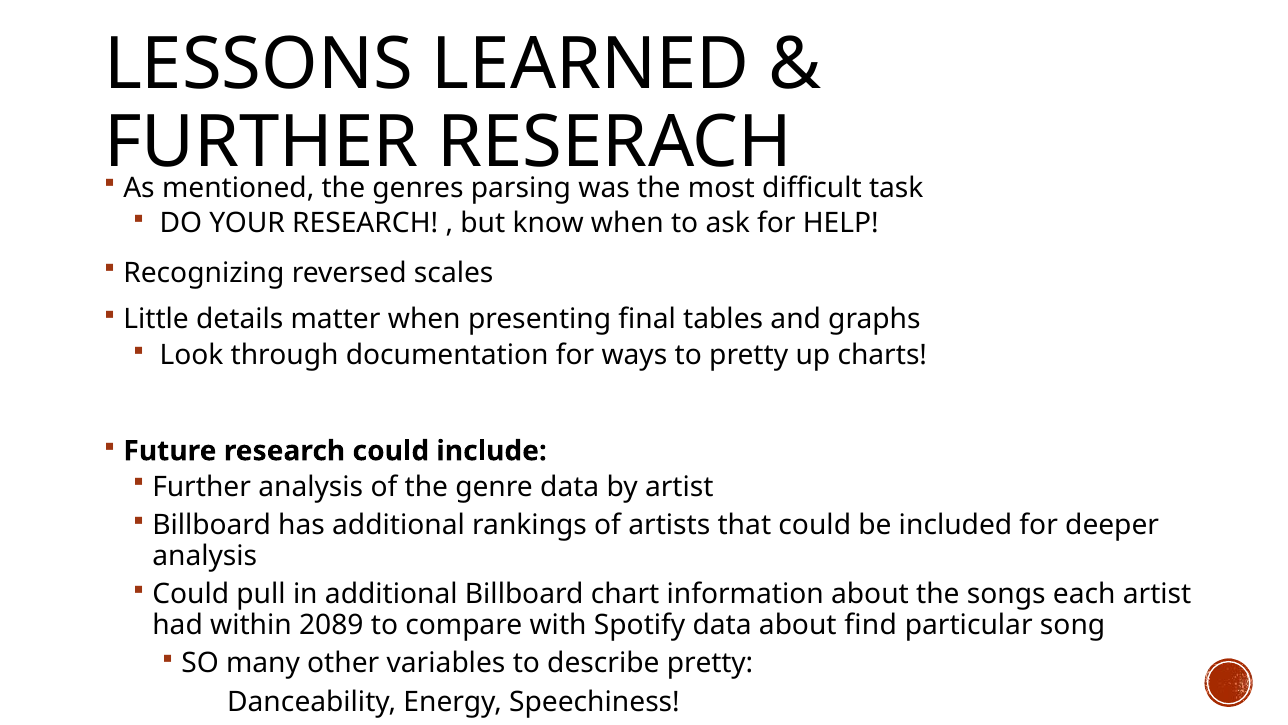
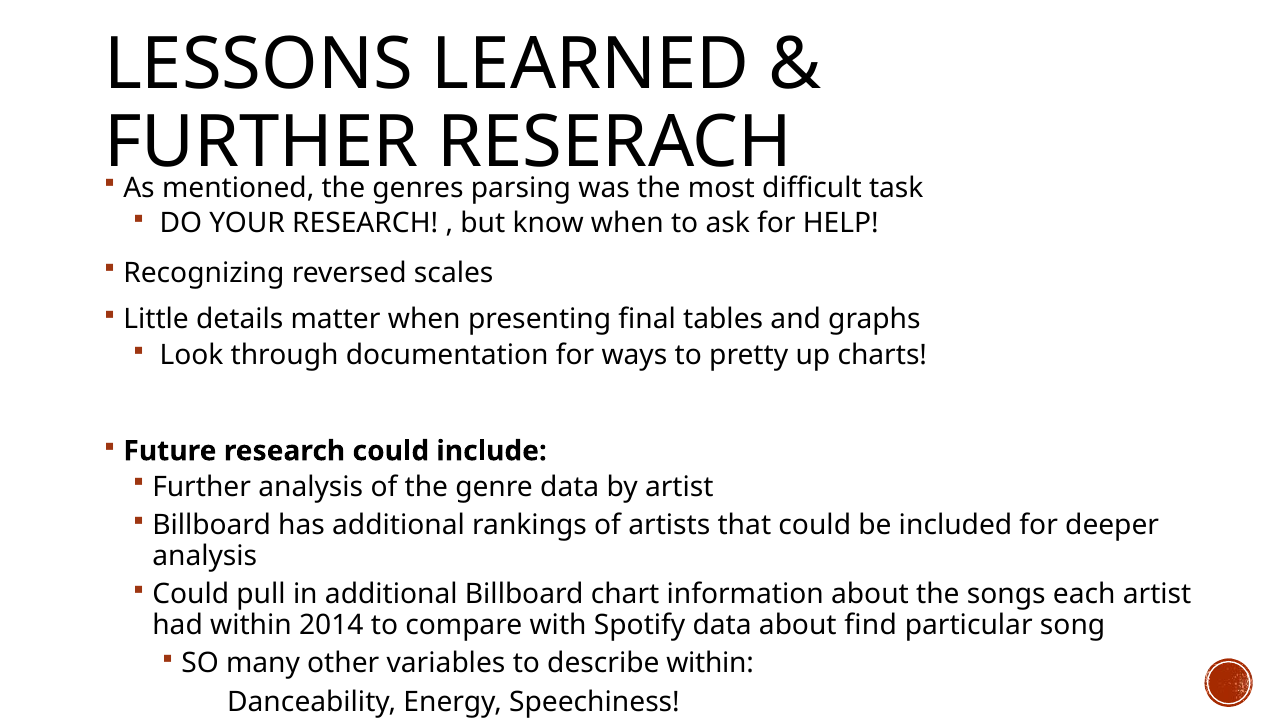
2089: 2089 -> 2014
describe pretty: pretty -> within
